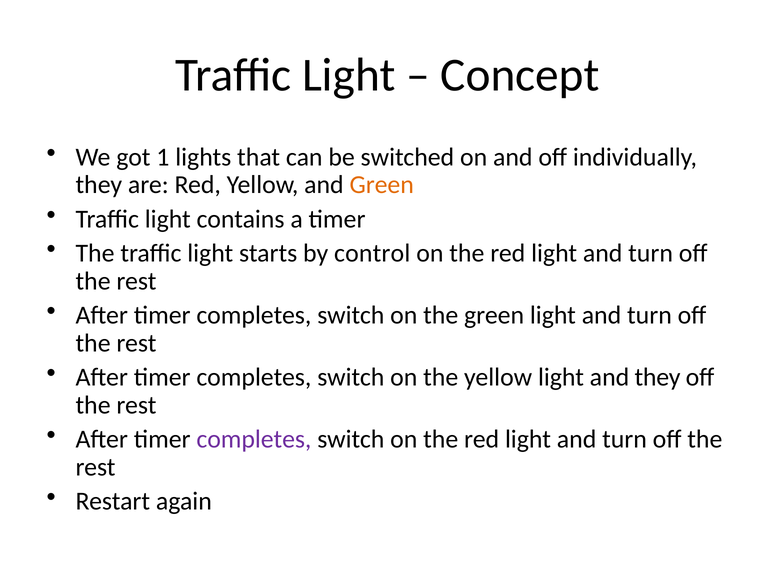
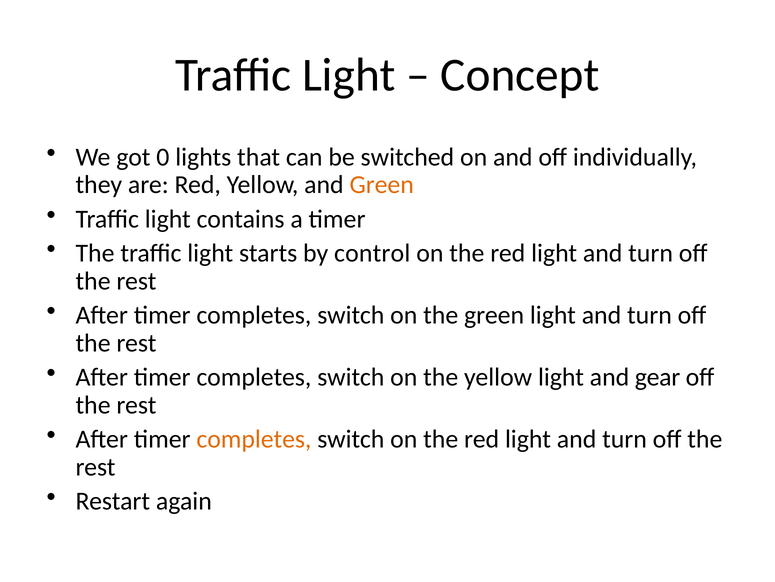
1: 1 -> 0
and they: they -> gear
completes at (254, 439) colour: purple -> orange
